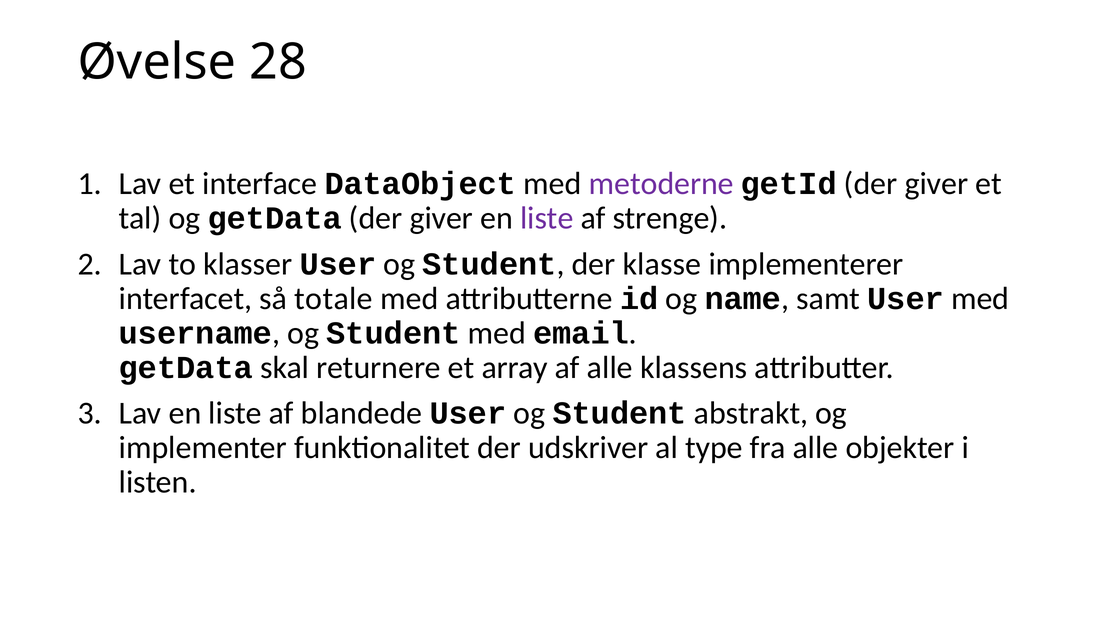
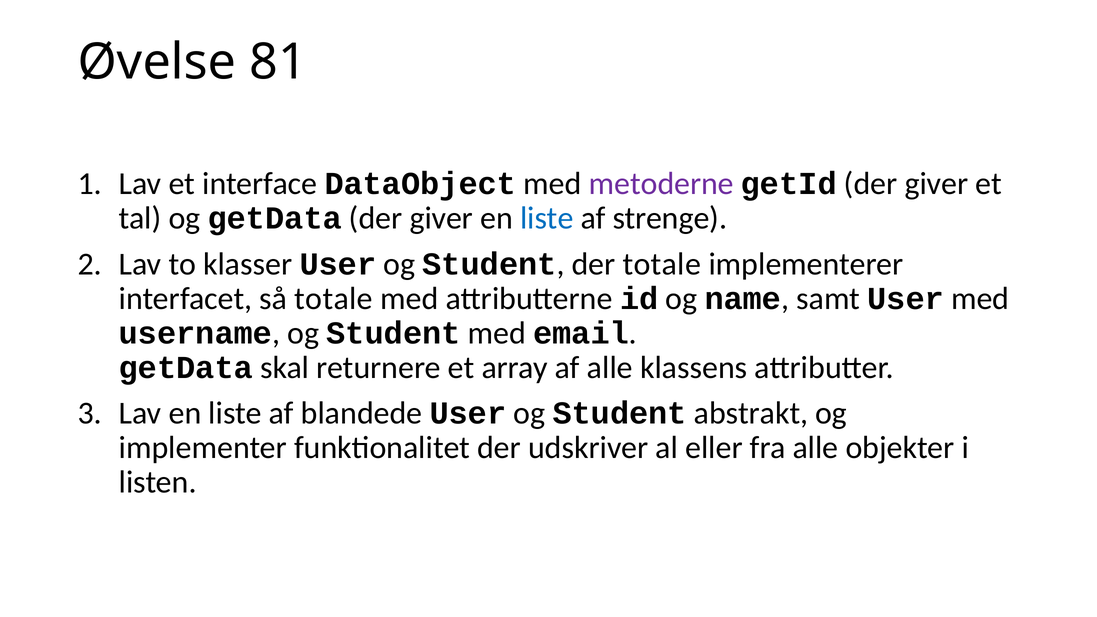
28: 28 -> 81
liste at (547, 218) colour: purple -> blue
der klasse: klasse -> totale
type: type -> eller
